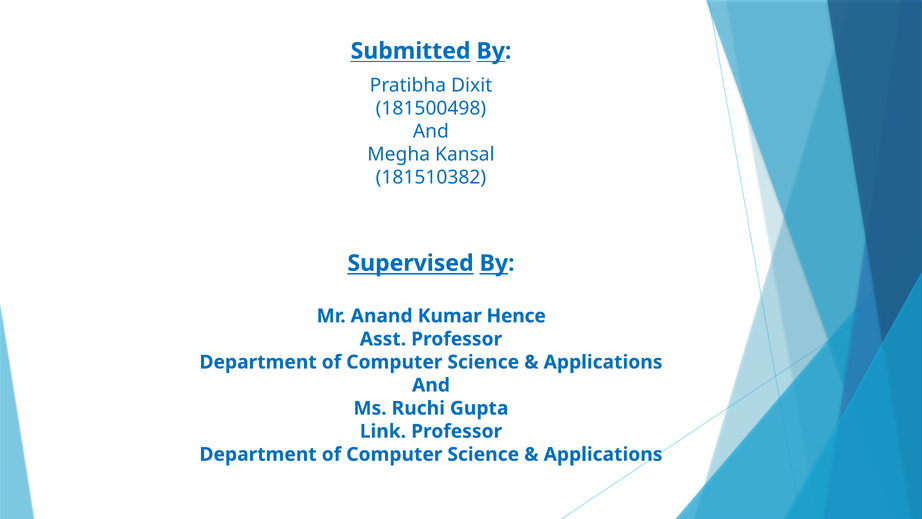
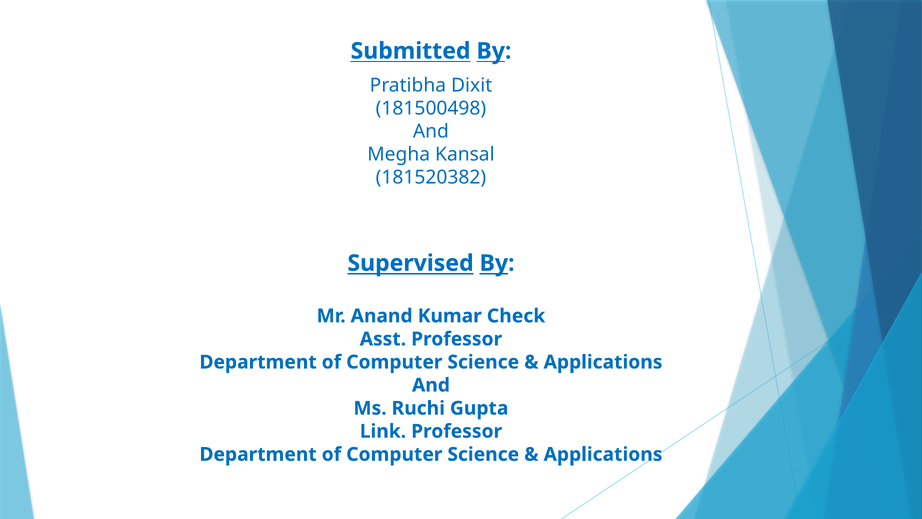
181510382: 181510382 -> 181520382
Hence: Hence -> Check
